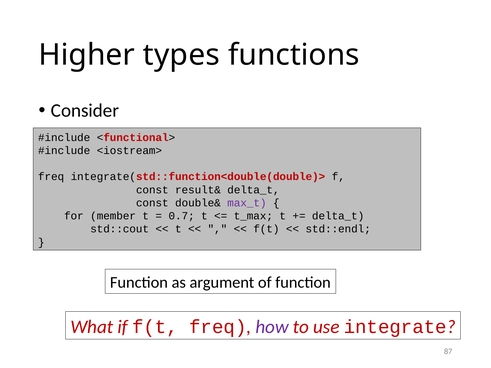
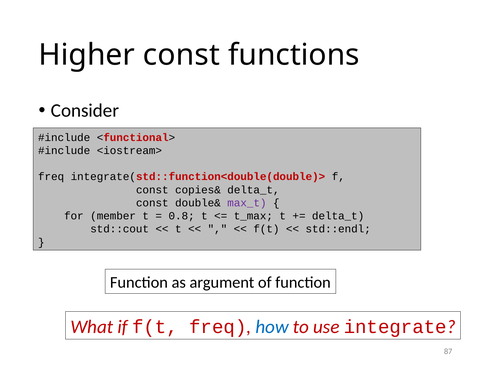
Higher types: types -> const
result&: result& -> copies&
0.7: 0.7 -> 0.8
how colour: purple -> blue
